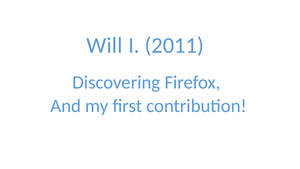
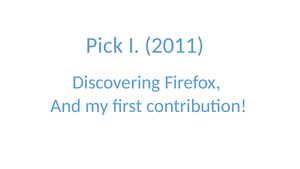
Will: Will -> Pick
